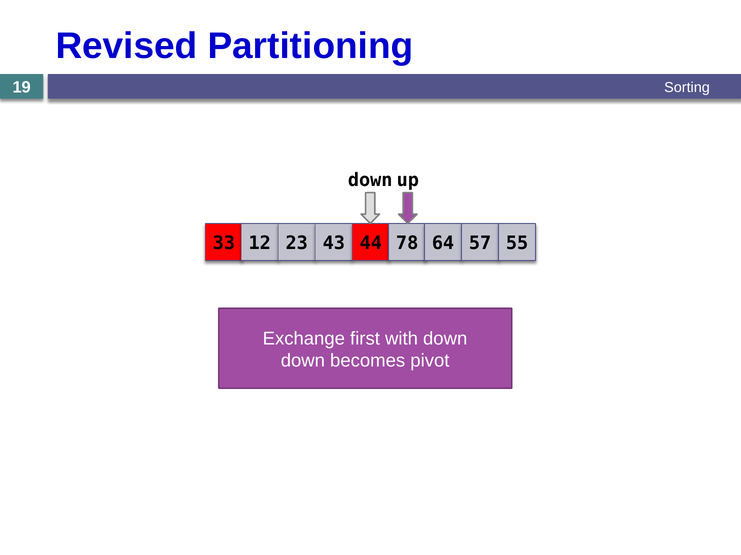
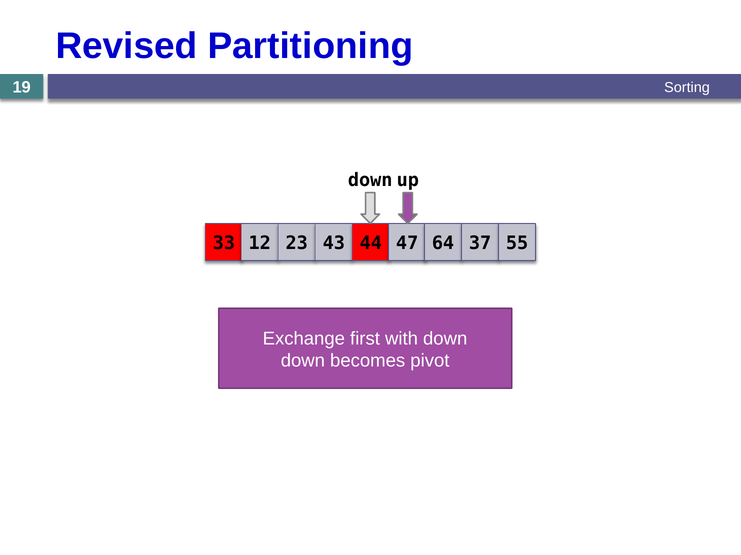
78: 78 -> 47
57: 57 -> 37
